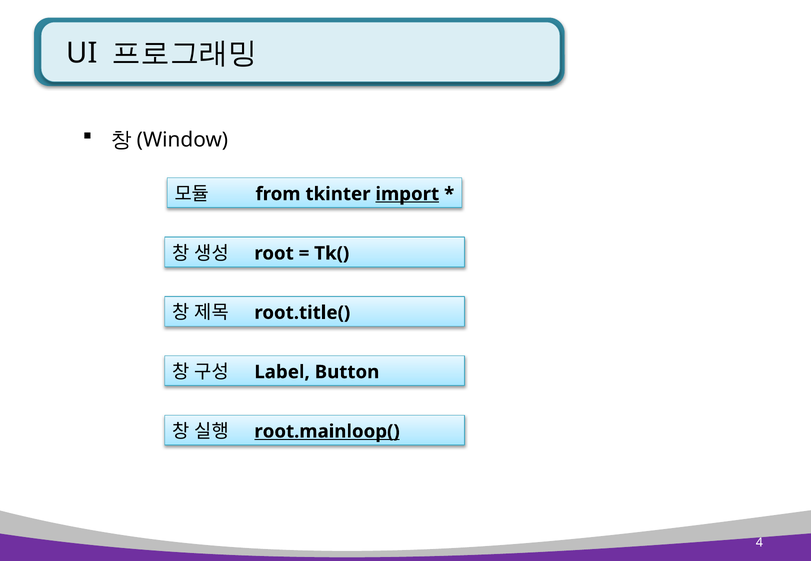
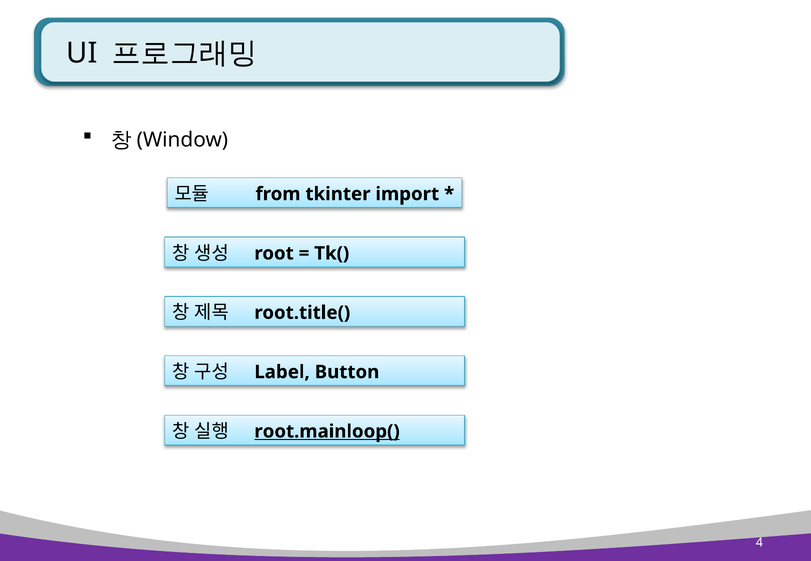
import underline: present -> none
